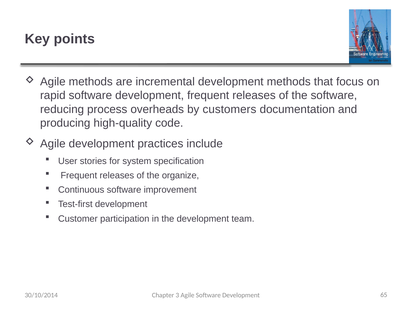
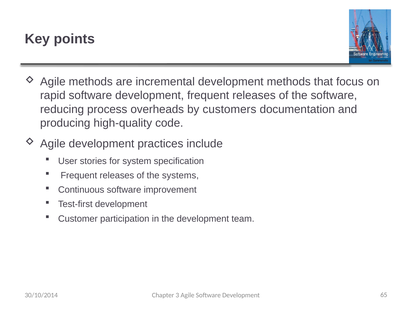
organize: organize -> systems
